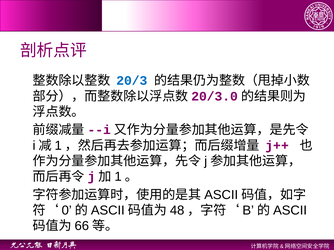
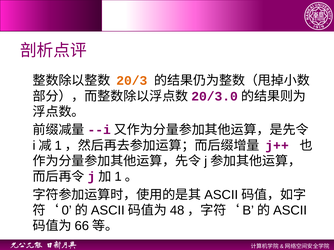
20/3 colour: blue -> orange
